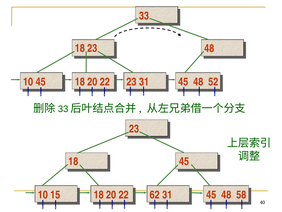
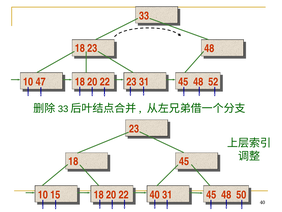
10 45: 45 -> 47
22 62: 62 -> 40
58: 58 -> 50
